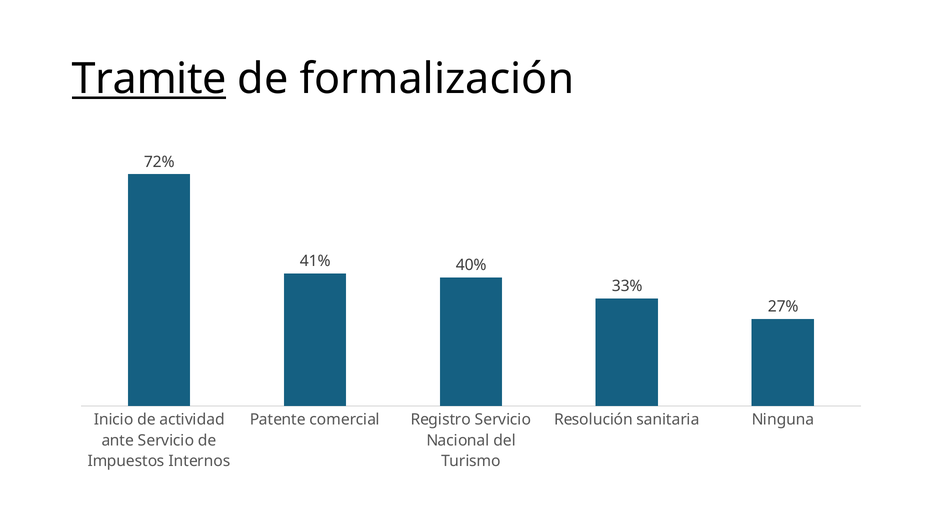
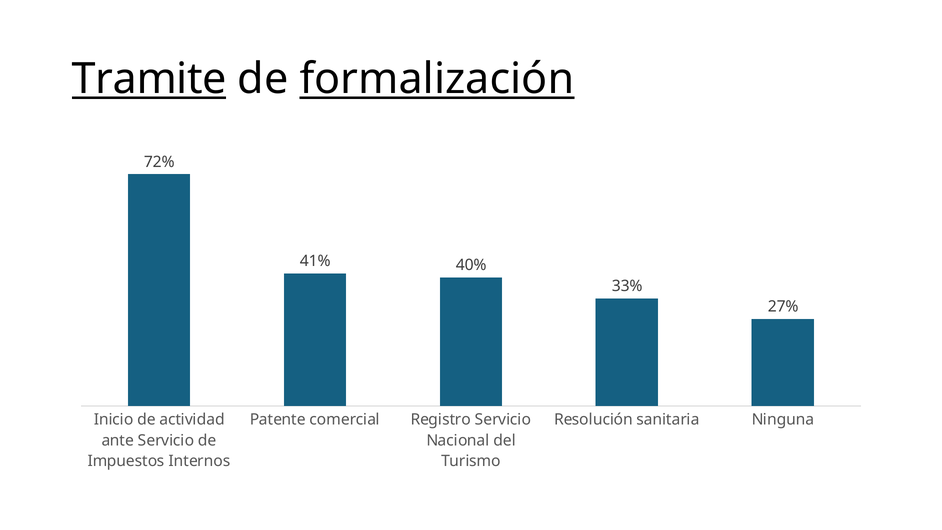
formalización underline: none -> present
